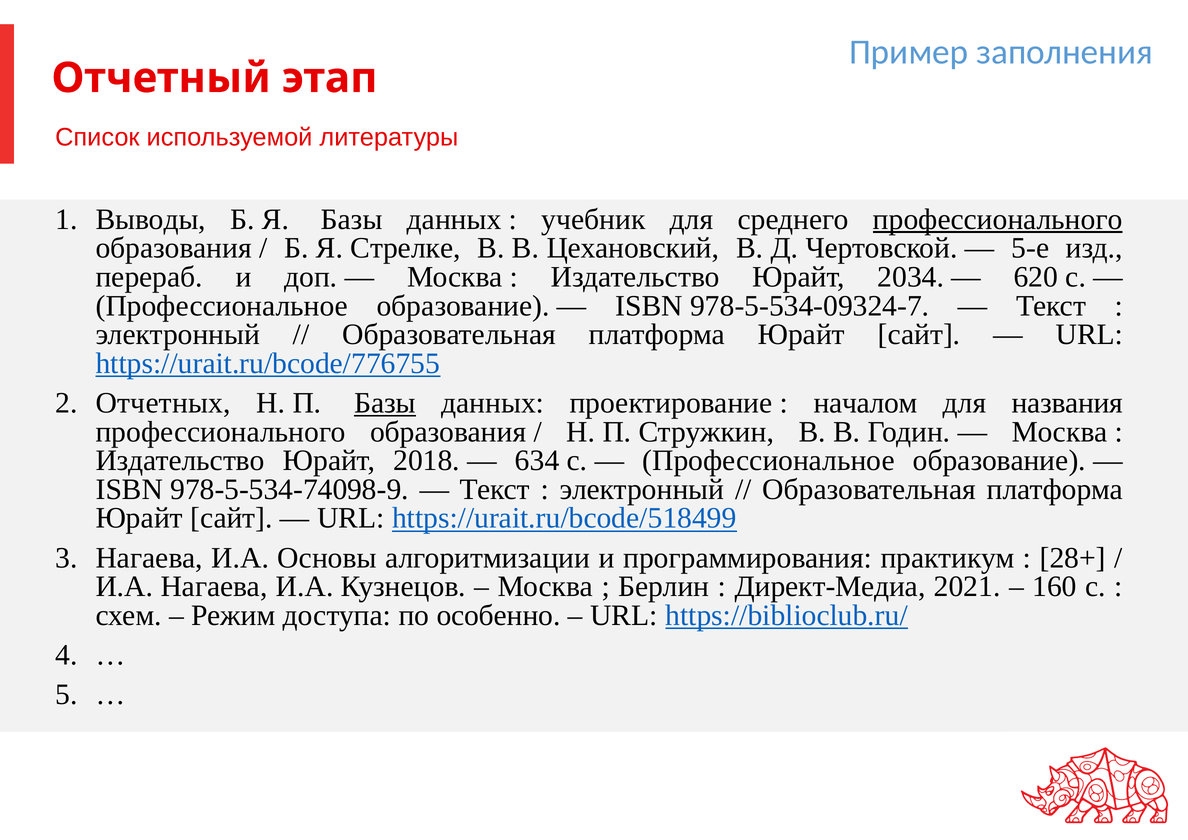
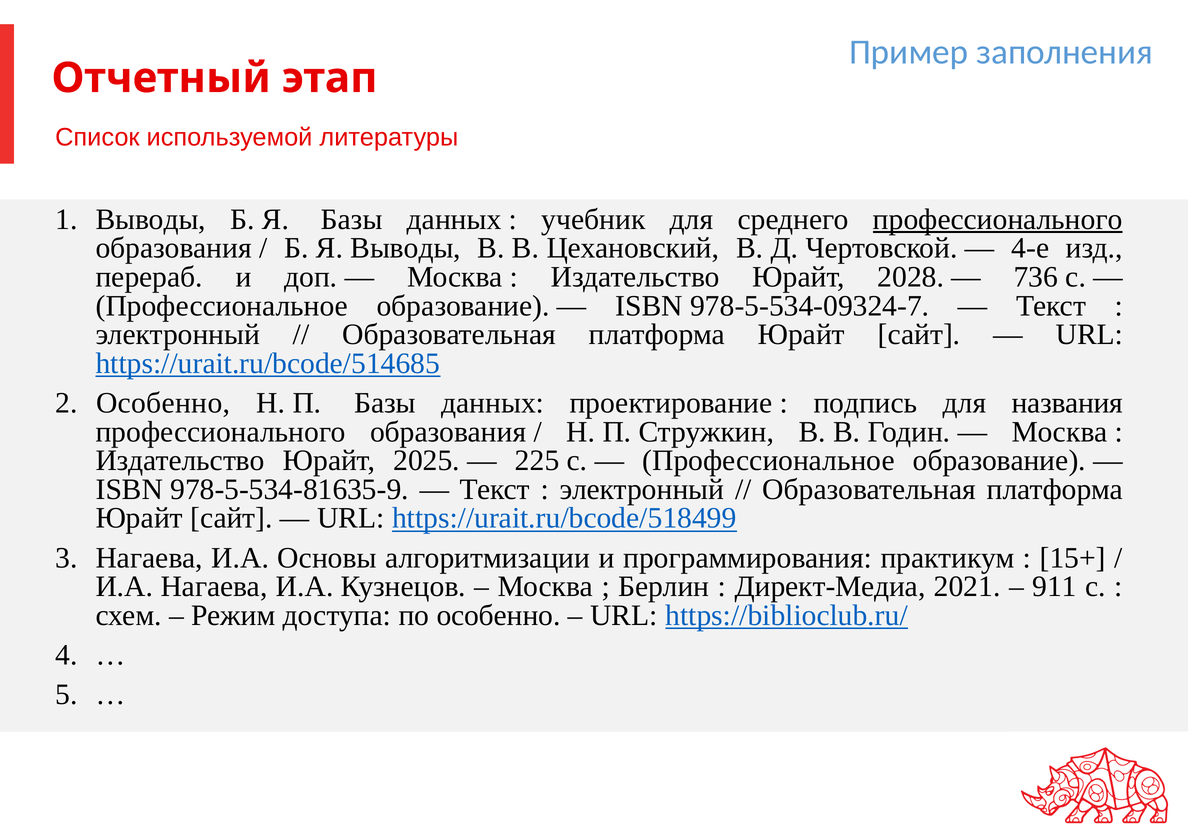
Я Стрелке: Стрелке -> Выводы
5-е: 5-е -> 4-е
2034: 2034 -> 2028
620: 620 -> 736
https://urait.ru/bcode/776755: https://urait.ru/bcode/776755 -> https://urait.ru/bcode/514685
Отчетных at (163, 403): Отчетных -> Особенно
Базы at (385, 403) underline: present -> none
началом: началом -> подпись
2018: 2018 -> 2025
634: 634 -> 225
978-5-534-74098-9: 978-5-534-74098-9 -> 978-5-534-81635-9
28+: 28+ -> 15+
160: 160 -> 911
